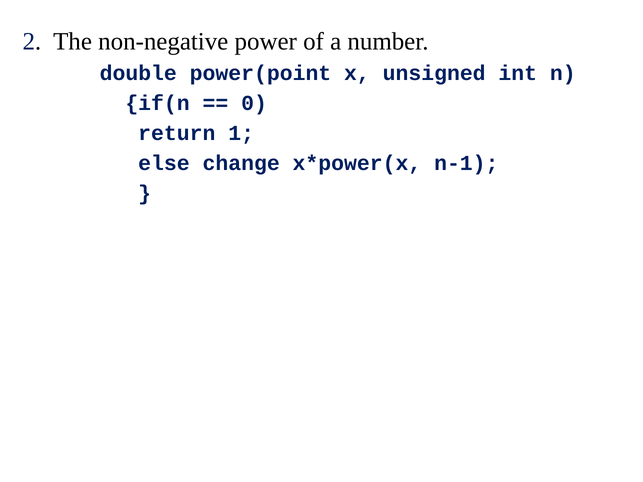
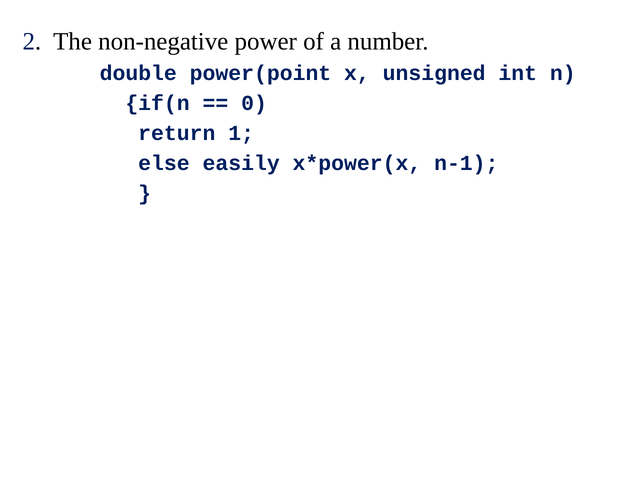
change: change -> easily
